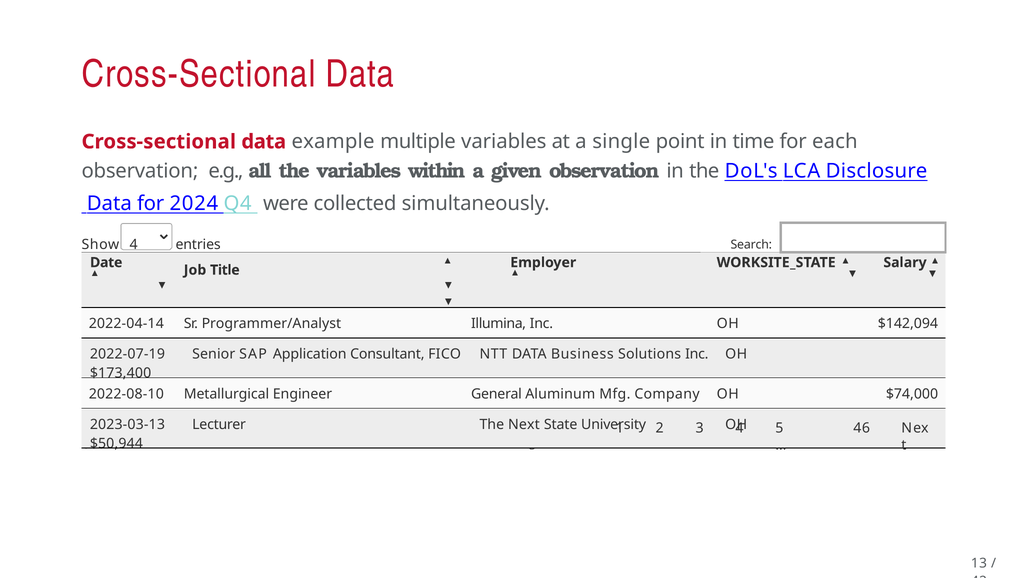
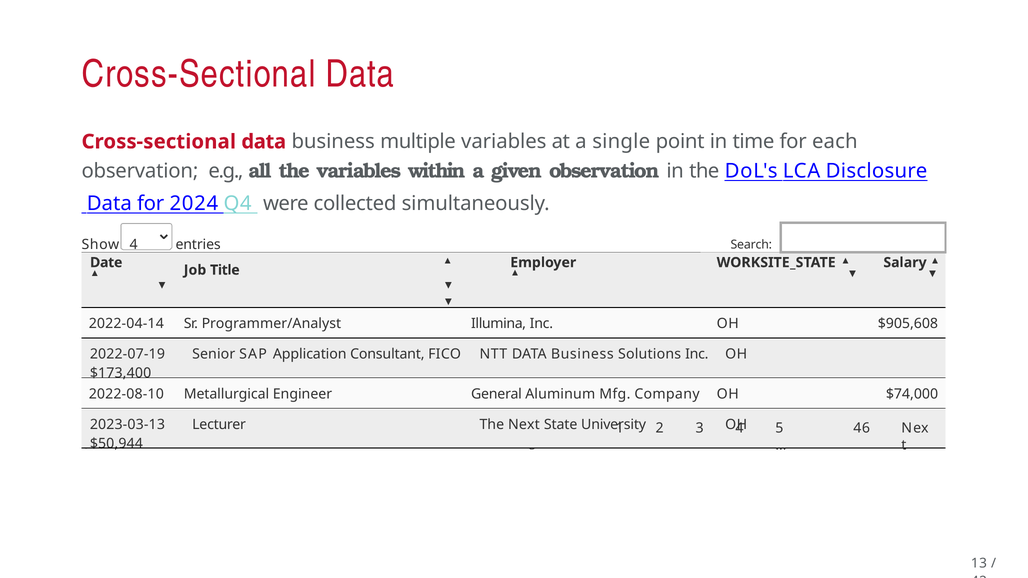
Cross-sectional data example: example -> business
$142,094: $142,094 -> $905,608
